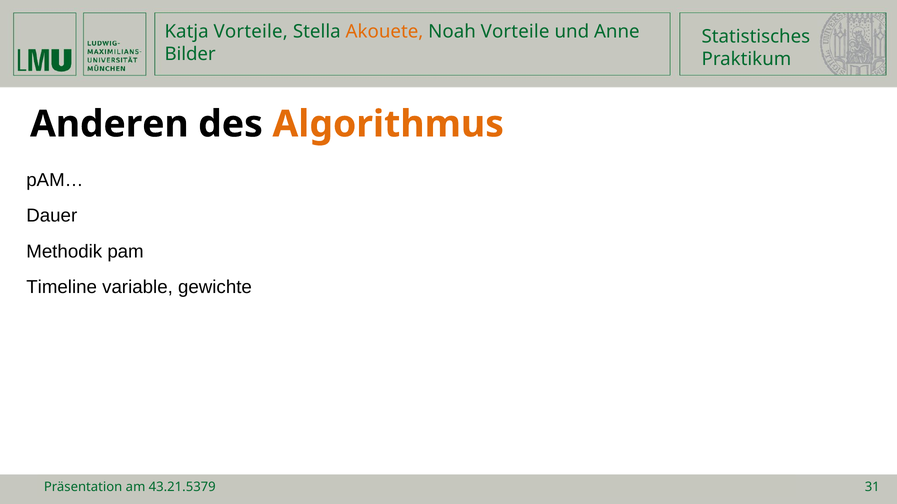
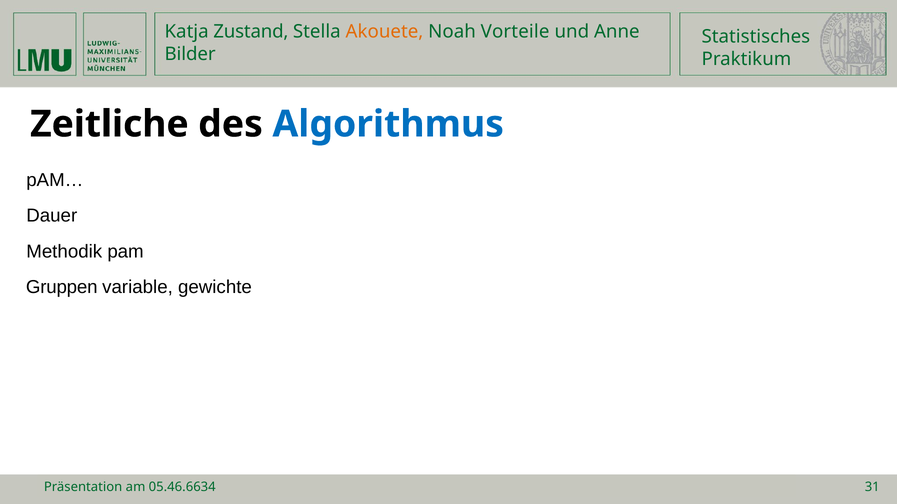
Katja Vorteile: Vorteile -> Zustand
Anderen: Anderen -> Zeitliche
Algorithmus colour: orange -> blue
Timeline: Timeline -> Gruppen
43.21.5379: 43.21.5379 -> 05.46.6634
